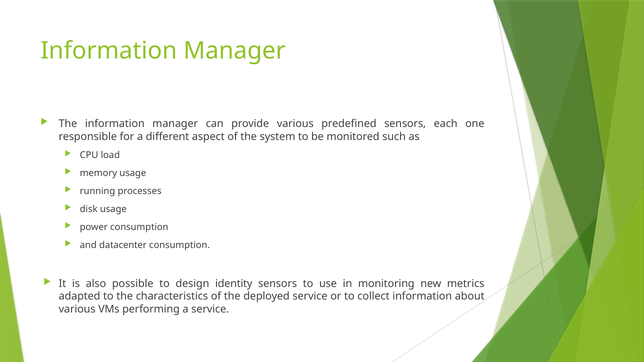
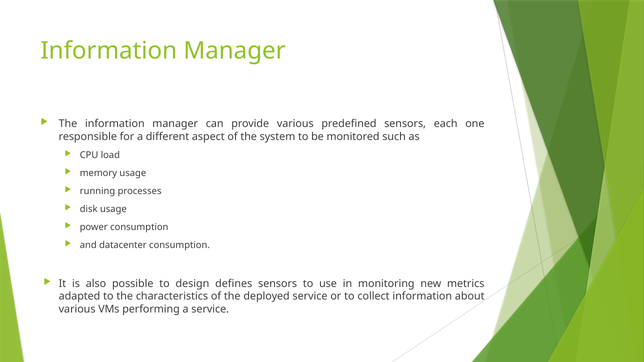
identity: identity -> defines
